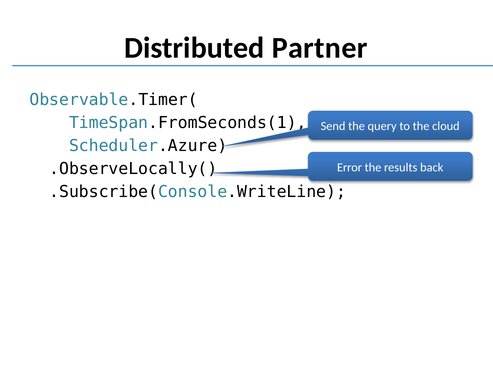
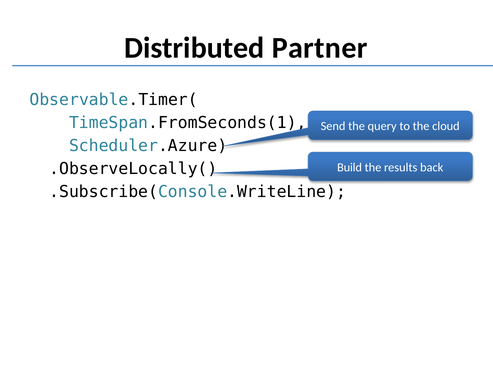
Error: Error -> Build
